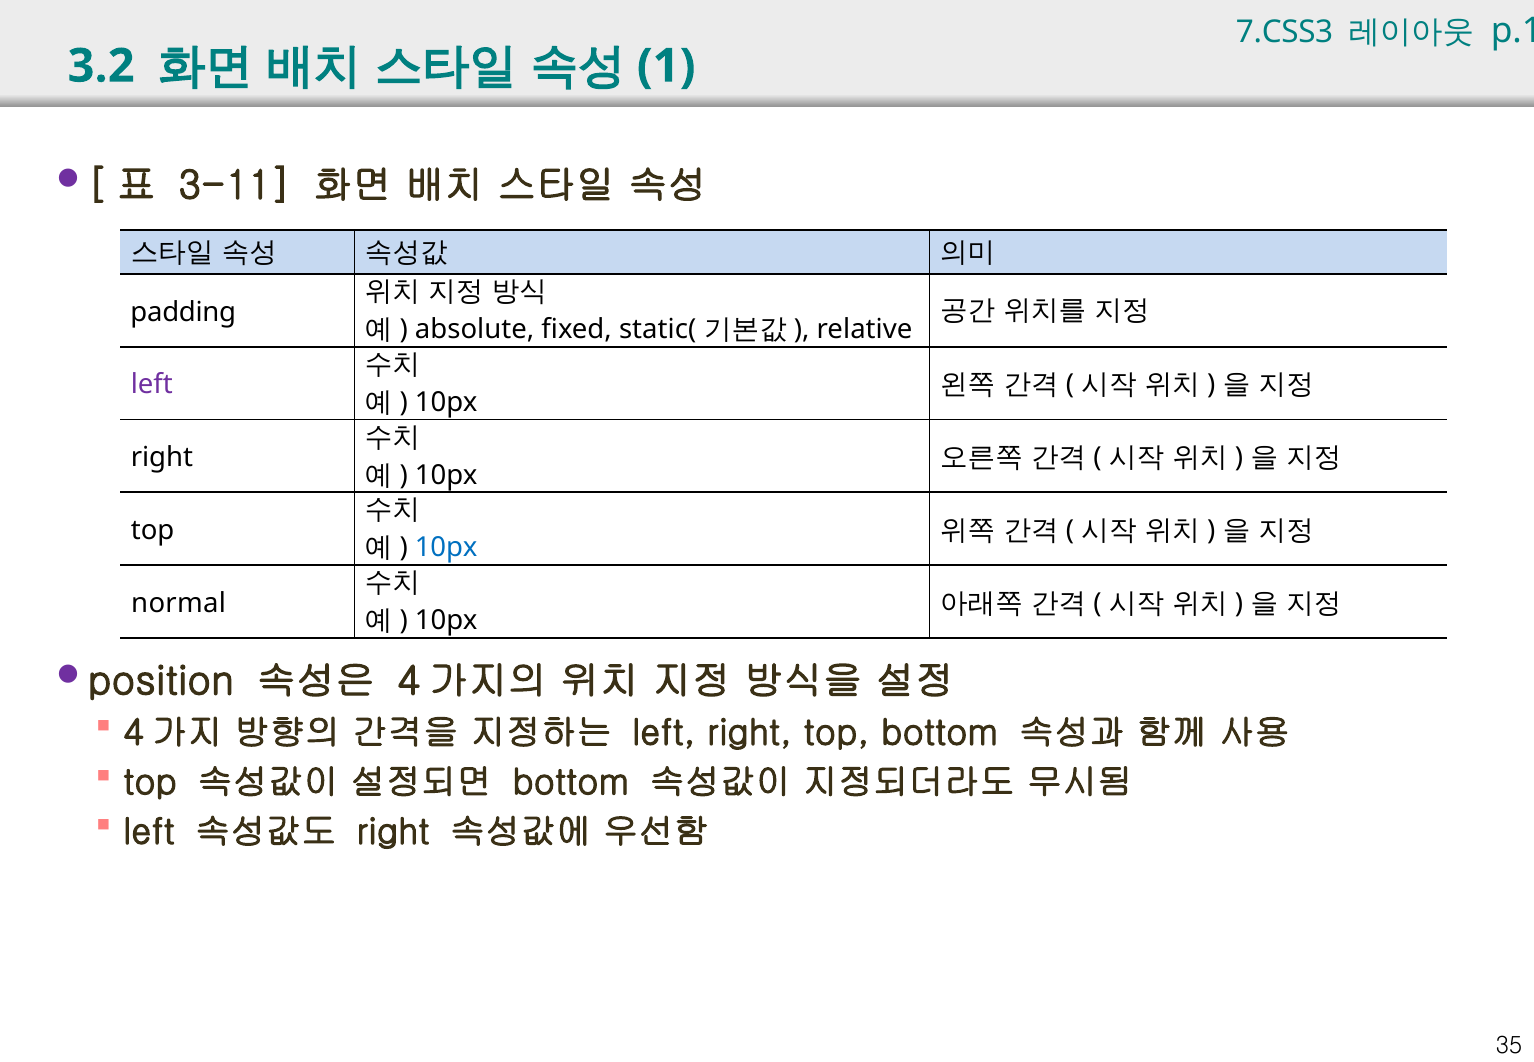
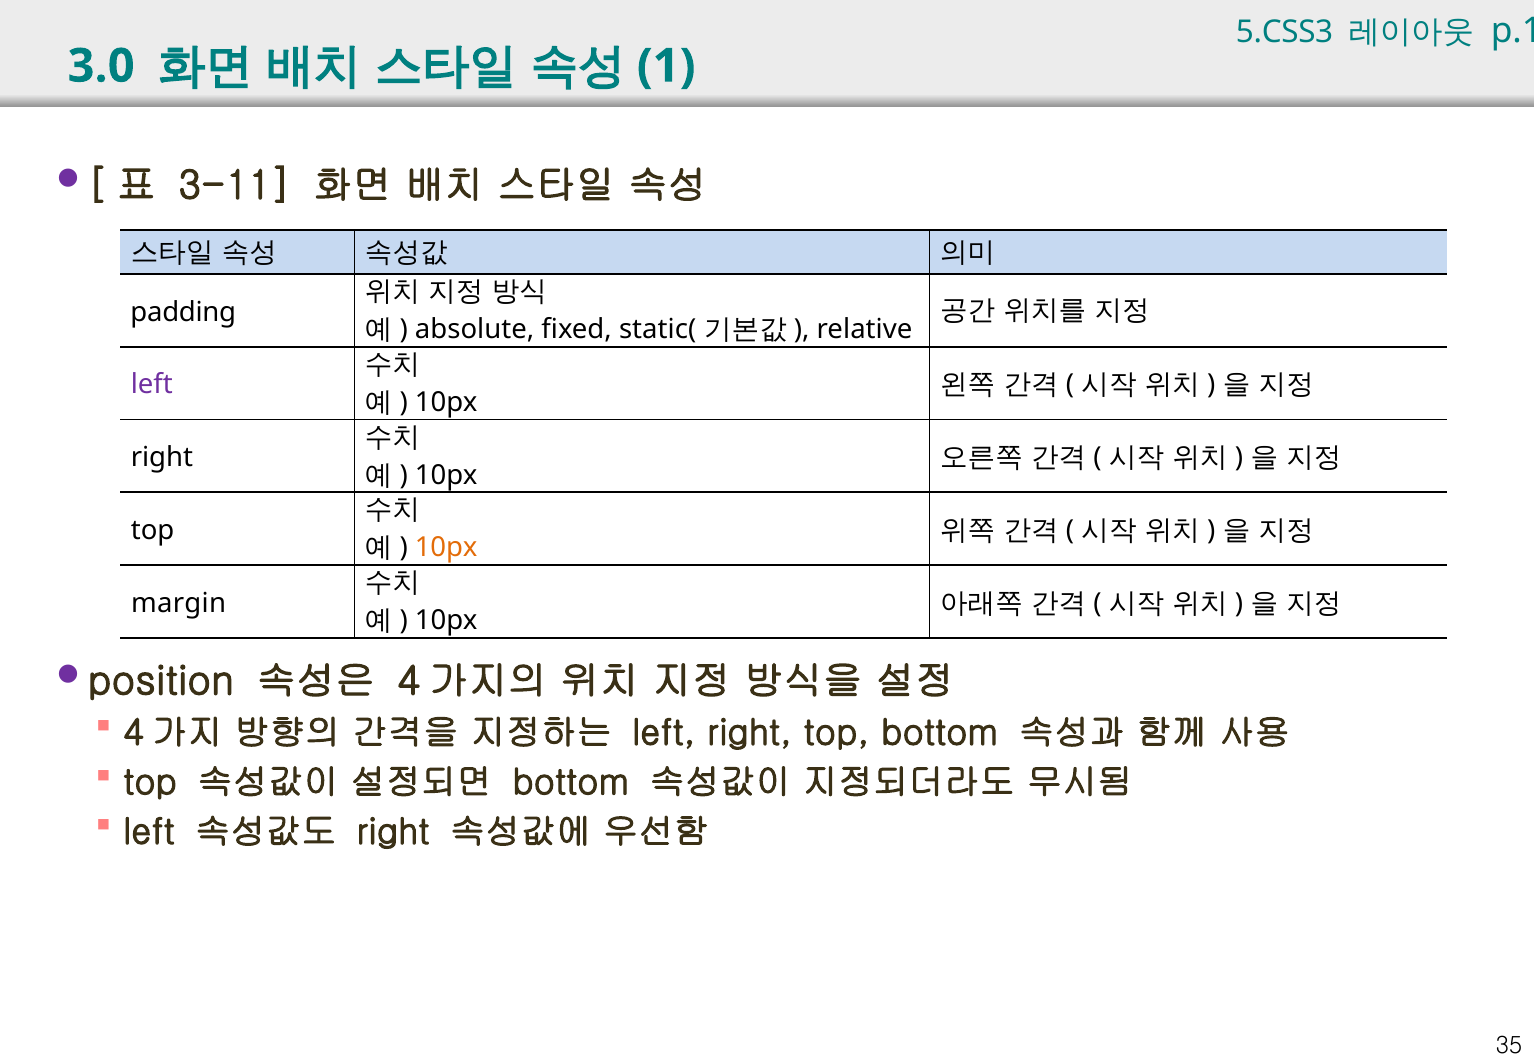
7.CSS3: 7.CSS3 -> 5.CSS3
3.2: 3.2 -> 3.0
10px at (446, 548) colour: blue -> orange
normal: normal -> margin
